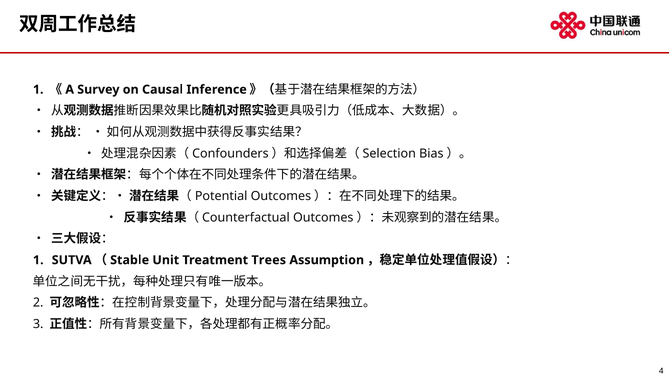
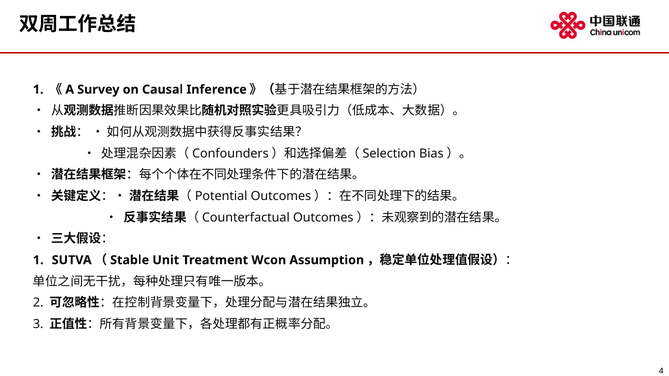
Trees: Trees -> Wcon
